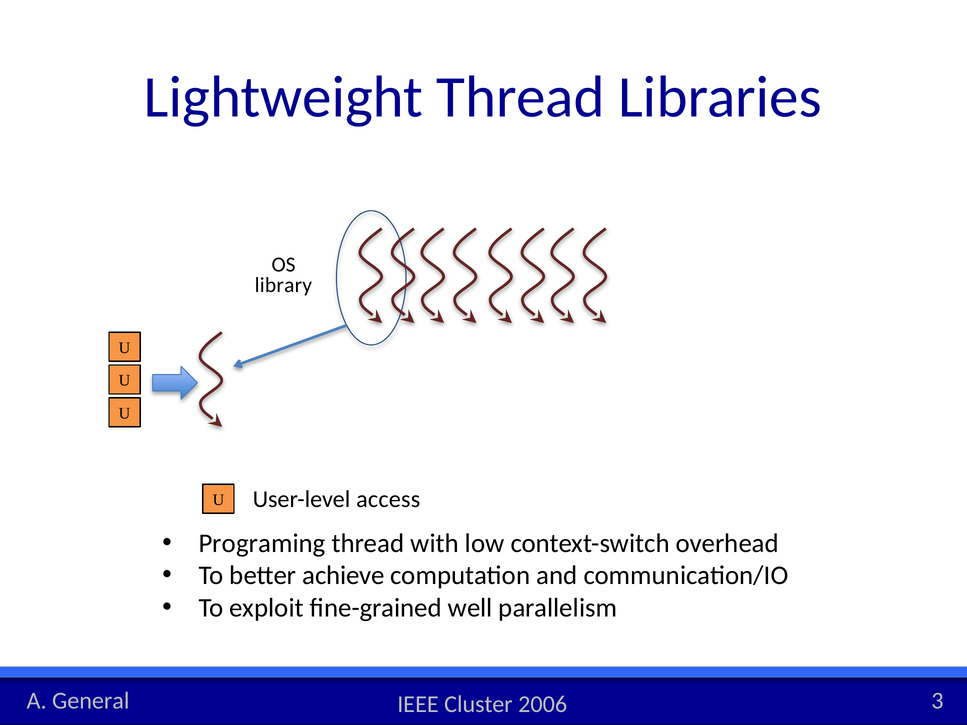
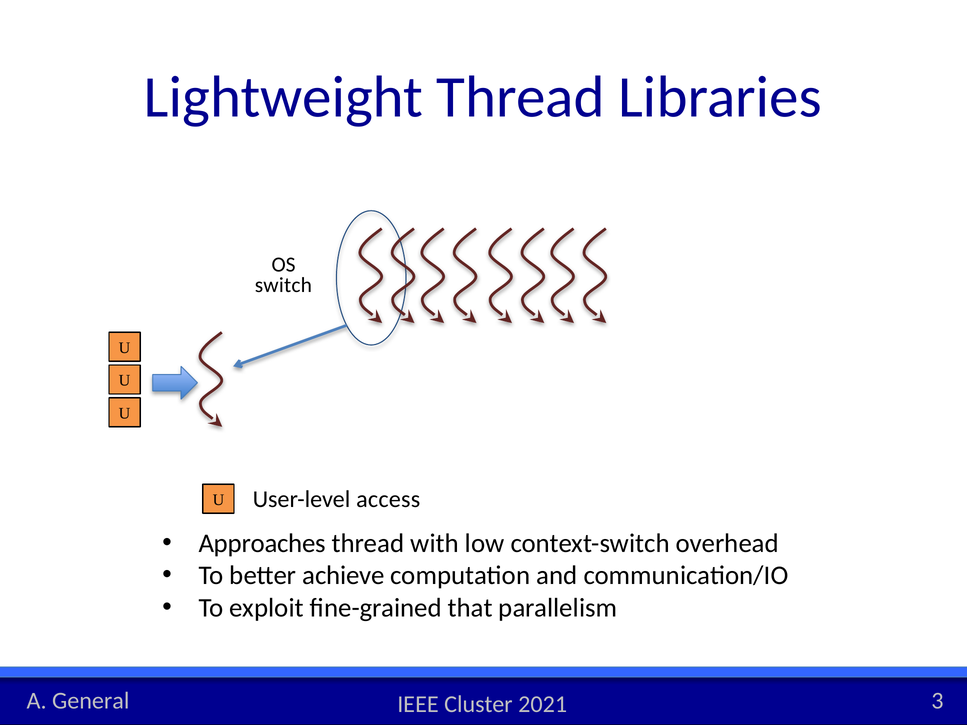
library: library -> switch
Programing: Programing -> Approaches
well: well -> that
2006: 2006 -> 2021
